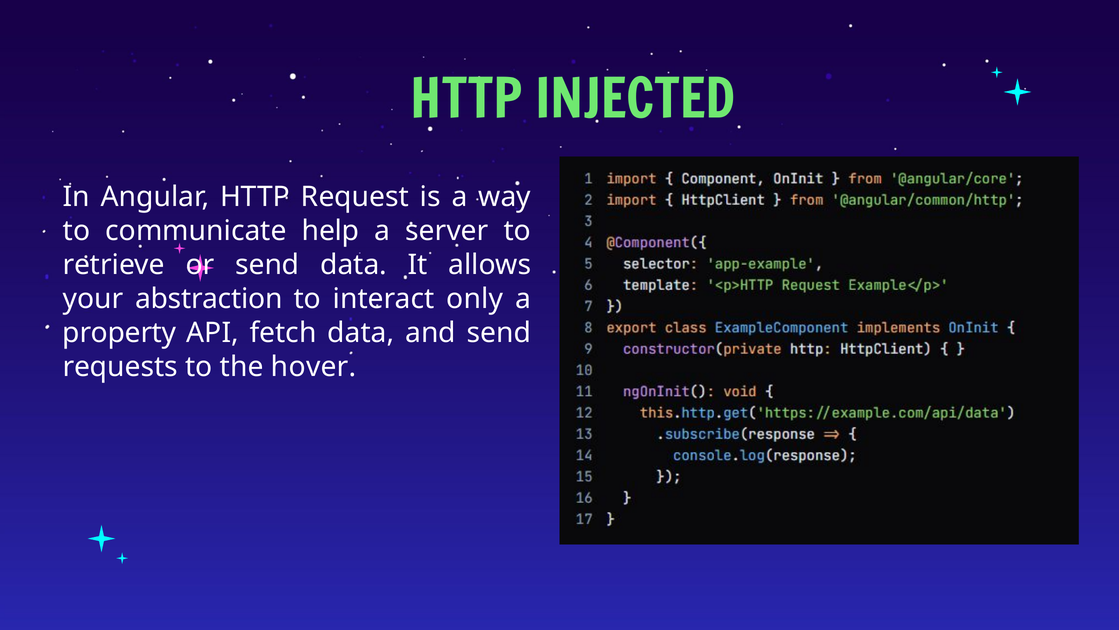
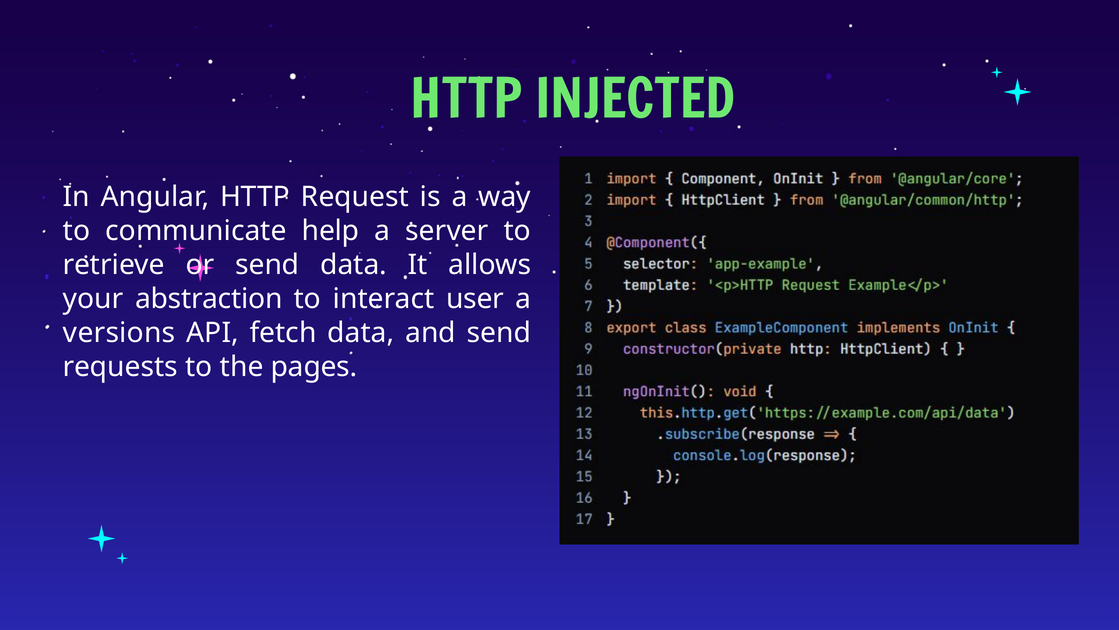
only: only -> user
property: property -> versions
hover: hover -> pages
